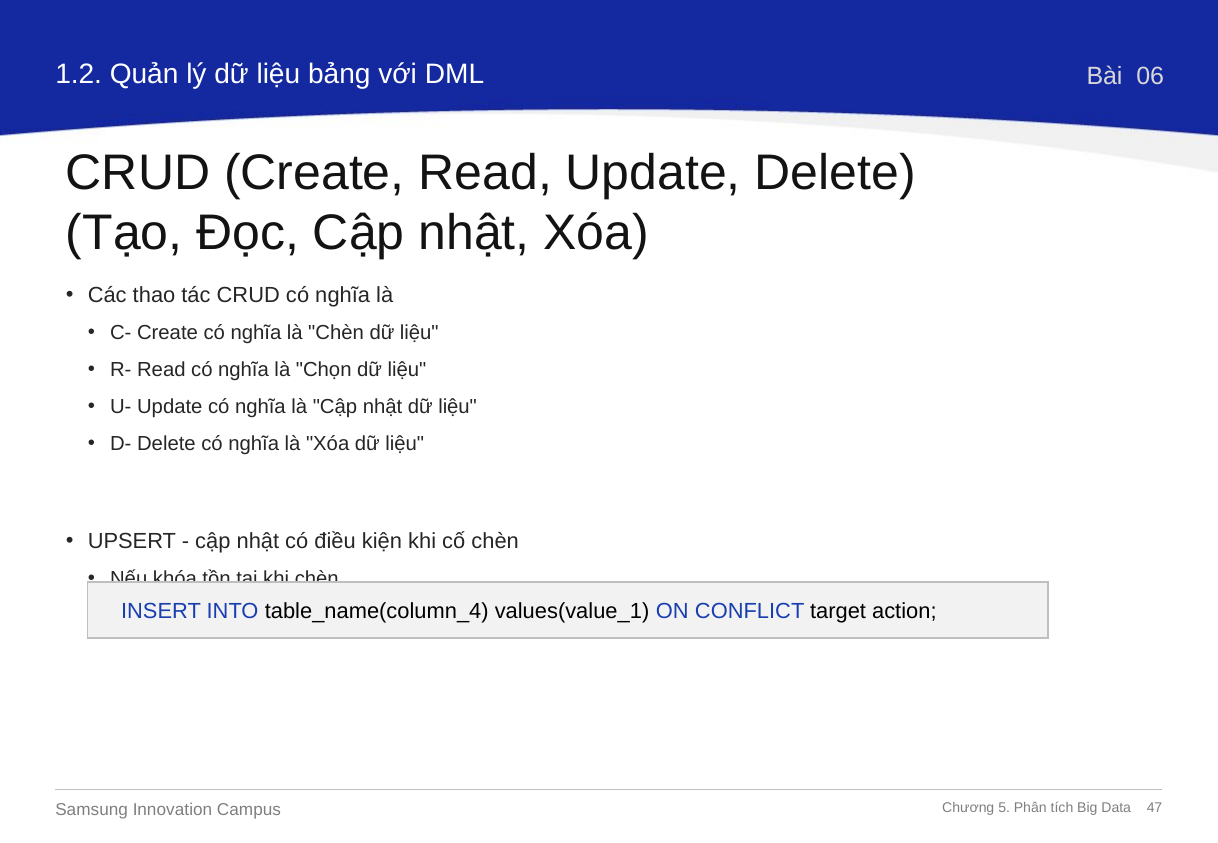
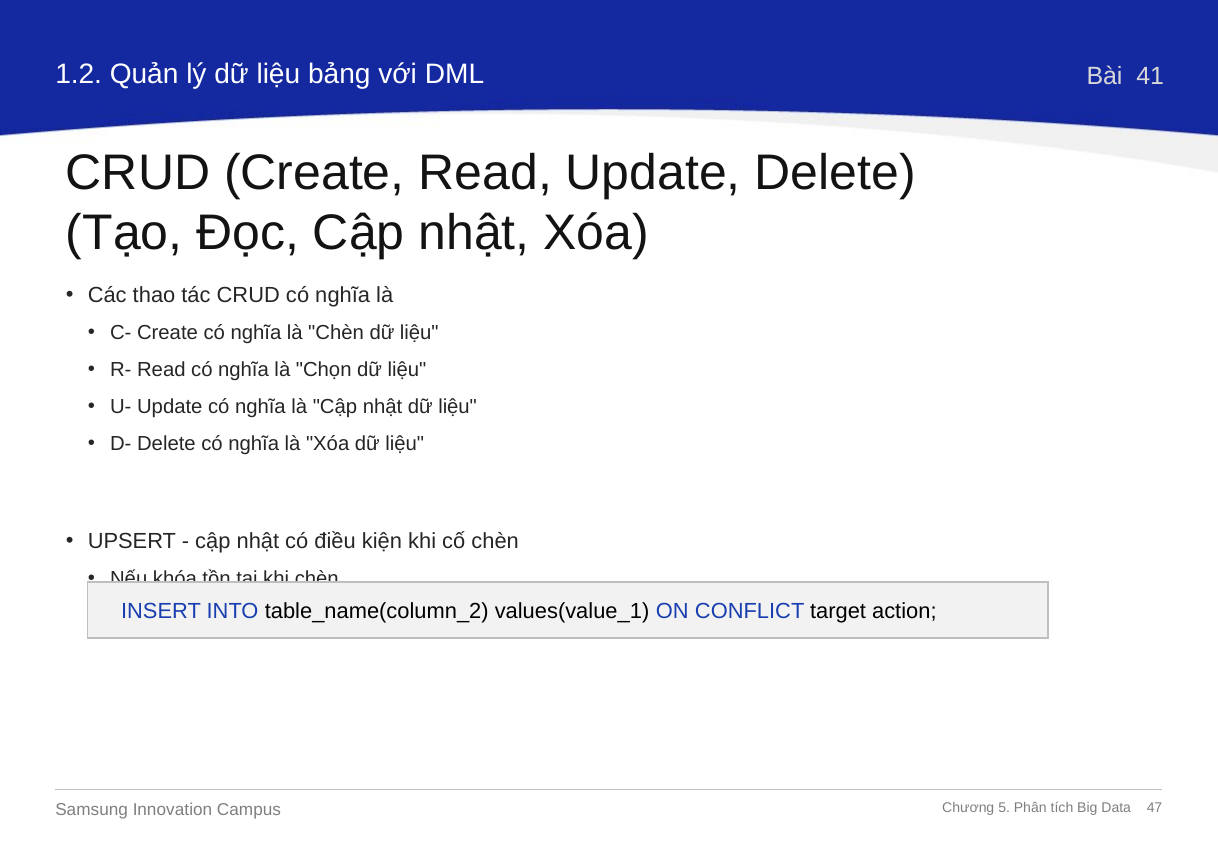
06: 06 -> 41
table_name(column_4: table_name(column_4 -> table_name(column_2
